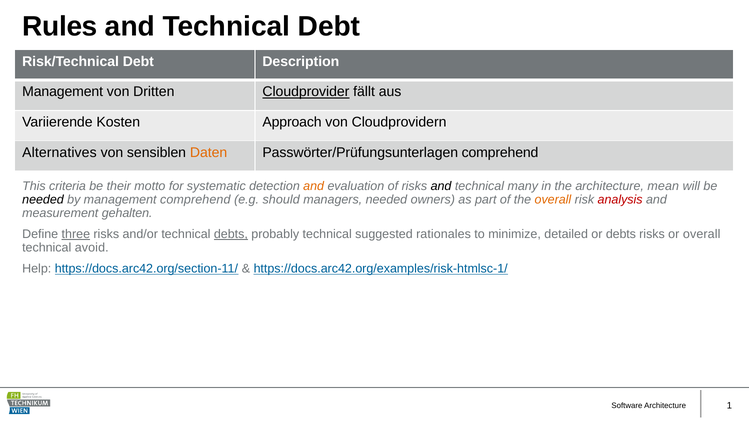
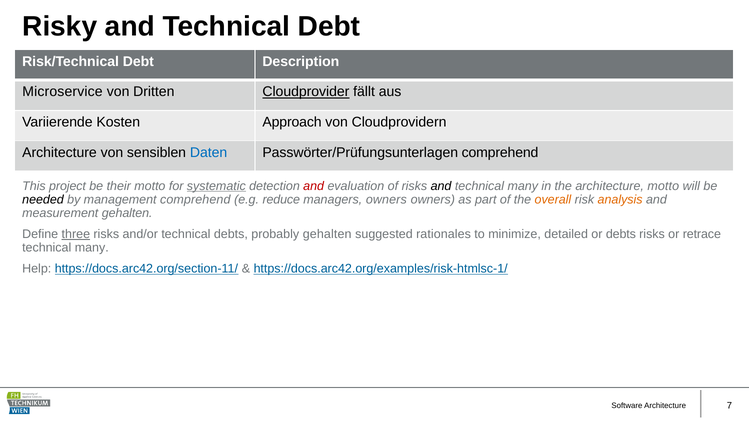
Rules: Rules -> Risky
Management at (63, 92): Management -> Microservice
Alternatives at (59, 153): Alternatives -> Architecture
Daten colour: orange -> blue
criteria: criteria -> project
systematic underline: none -> present
and at (314, 186) colour: orange -> red
architecture mean: mean -> motto
should: should -> reduce
managers needed: needed -> owners
analysis colour: red -> orange
debts at (231, 234) underline: present -> none
probably technical: technical -> gehalten
or overall: overall -> retrace
avoid at (92, 248): avoid -> many
1: 1 -> 7
